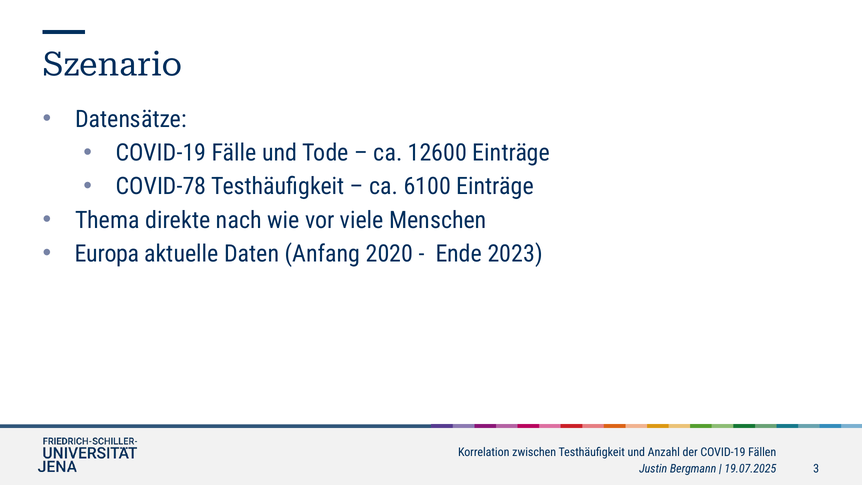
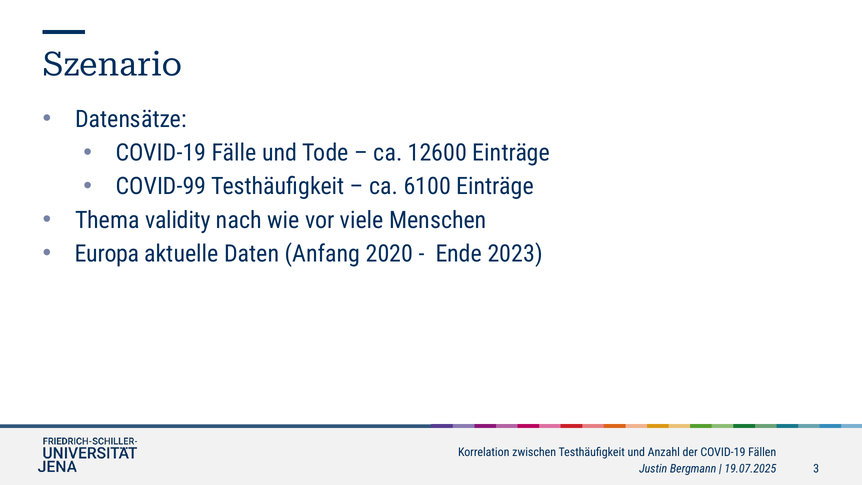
COVID-78: COVID-78 -> COVID-99
direkte: direkte -> validity
